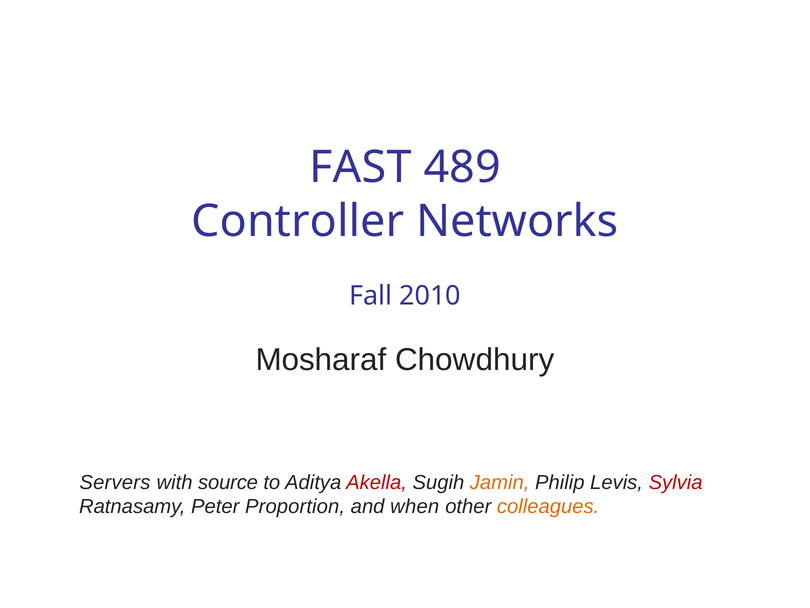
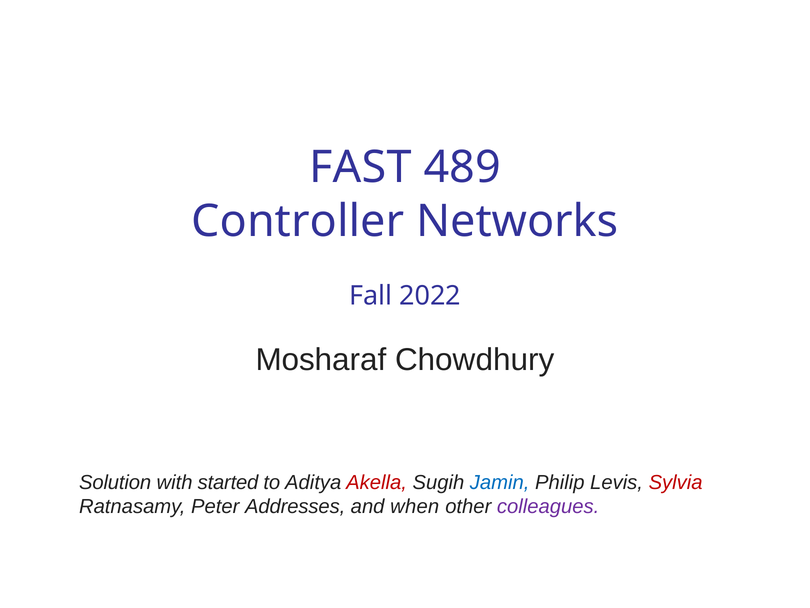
2010: 2010 -> 2022
Servers: Servers -> Solution
source: source -> started
Jamin colour: orange -> blue
Proportion: Proportion -> Addresses
colleagues colour: orange -> purple
